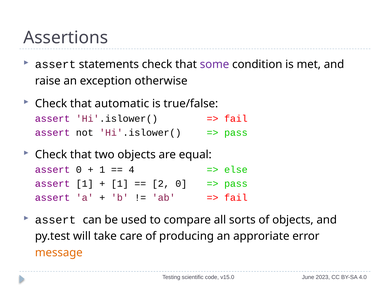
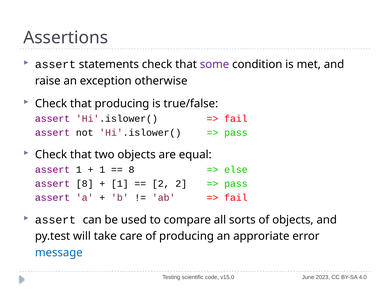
that automatic: automatic -> producing
assert 0: 0 -> 1
4 at (132, 169): 4 -> 8
assert 1: 1 -> 8
2 0: 0 -> 2
message colour: orange -> blue
